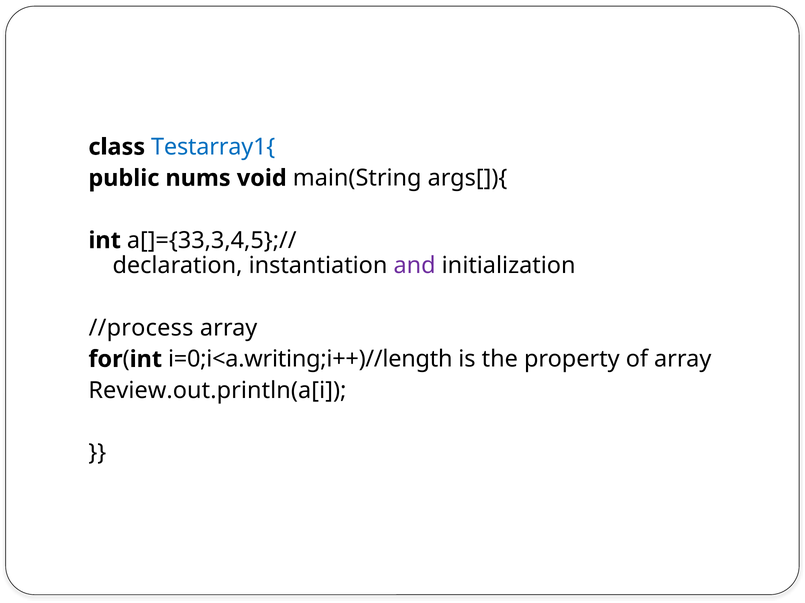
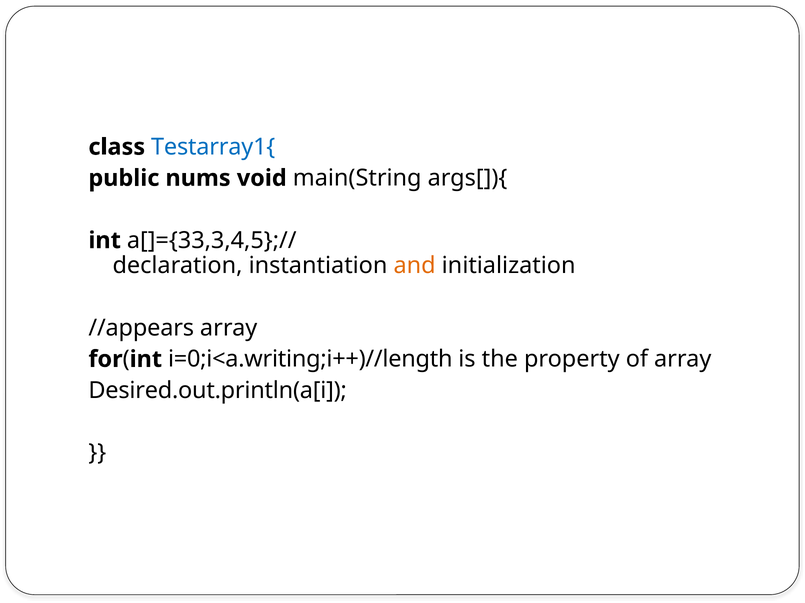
and colour: purple -> orange
//process: //process -> //appears
Review.out.println(a[i: Review.out.println(a[i -> Desired.out.println(a[i
